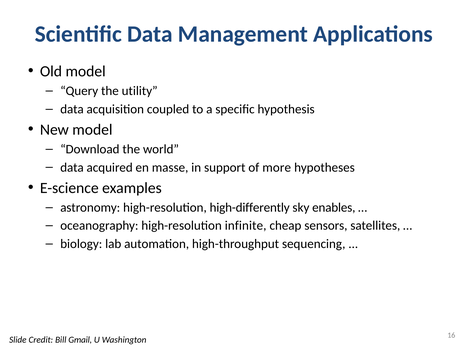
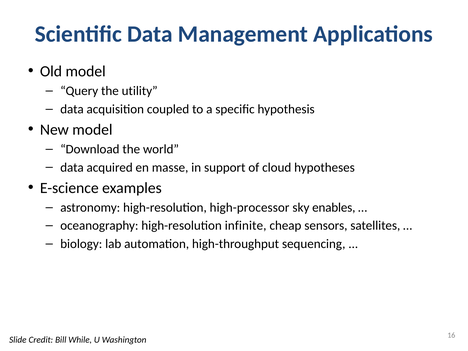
more: more -> cloud
high-differently: high-differently -> high-processor
Gmail: Gmail -> While
